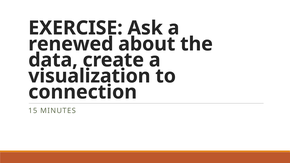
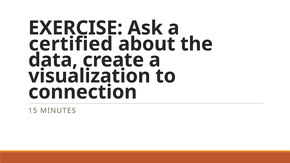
renewed: renewed -> certified
